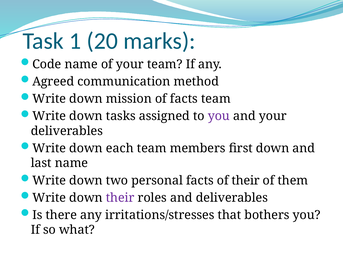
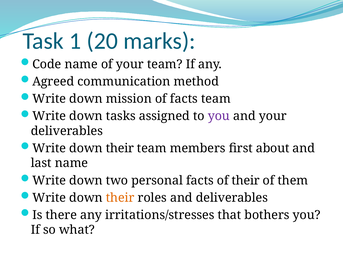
each at (120, 148): each -> their
first down: down -> about
their at (120, 198) colour: purple -> orange
